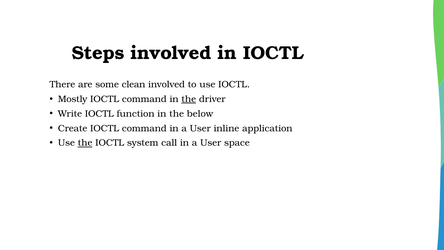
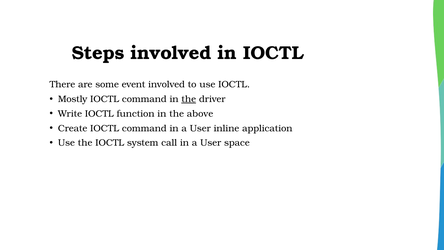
clean: clean -> event
below: below -> above
the at (85, 143) underline: present -> none
